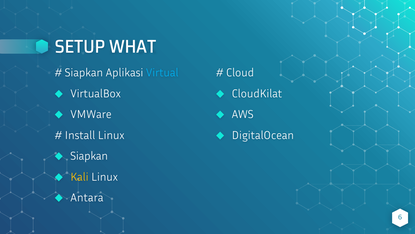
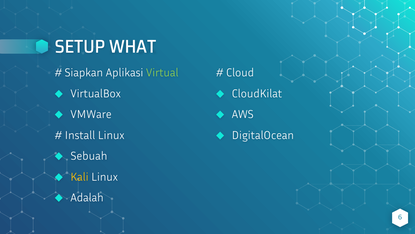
Virtual colour: light blue -> light green
Siapkan at (89, 156): Siapkan -> Sebuah
Antara: Antara -> Adalah
